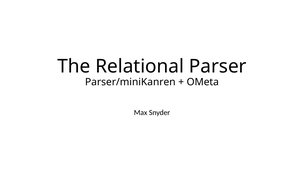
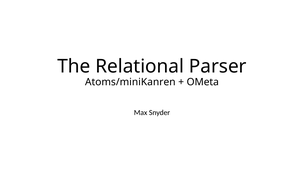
Parser/miniKanren: Parser/miniKanren -> Atoms/miniKanren
